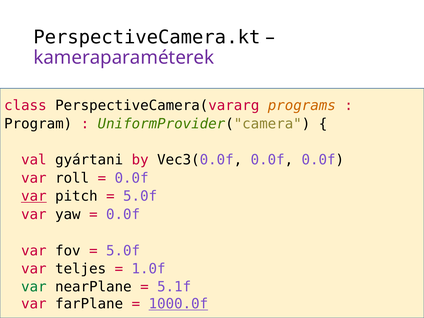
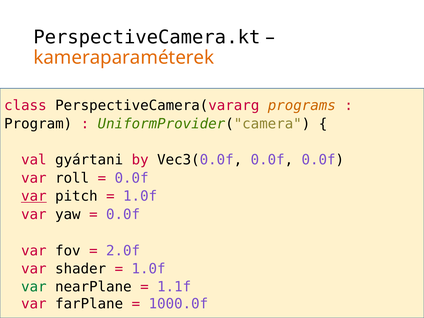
kameraparaméterek colour: purple -> orange
5.0f at (140, 196): 5.0f -> 1.0f
5.0f at (123, 251): 5.0f -> 2.0f
teljes: teljes -> shader
5.1f: 5.1f -> 1.1f
1000.0f underline: present -> none
